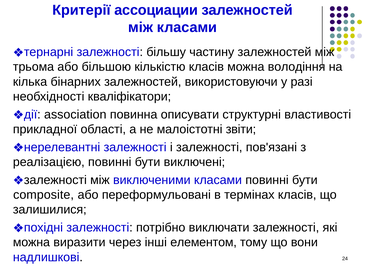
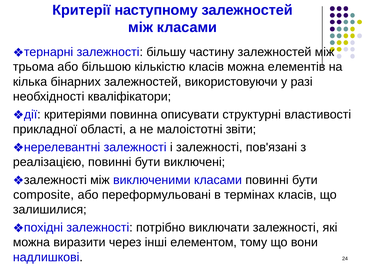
ассоциации: ассоциации -> наступному
володіння: володіння -> елементів
association: association -> критеріями
